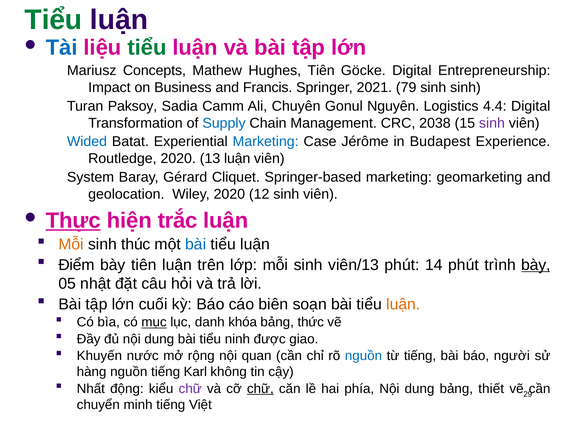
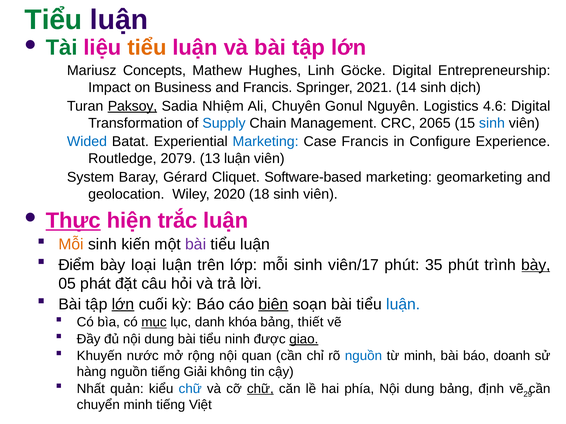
Tài colour: blue -> green
tiểu at (147, 48) colour: green -> orange
Hughes Tiên: Tiên -> Linh
79: 79 -> 14
sinh sinh: sinh -> dịch
Paksoy underline: none -> present
Camm: Camm -> Nhiệm
4.4: 4.4 -> 4.6
2038: 2038 -> 2065
sinh at (492, 123) colour: purple -> blue
Case Jérôme: Jérôme -> Francis
Budapest: Budapest -> Configure
Routledge 2020: 2020 -> 2079
Springer-based: Springer-based -> Software-based
12: 12 -> 18
thúc: thúc -> kiến
bài at (196, 245) colour: blue -> purple
bày tiên: tiên -> loại
viên/13: viên/13 -> viên/17
14: 14 -> 35
nhật: nhật -> phát
lớn at (123, 305) underline: none -> present
biên underline: none -> present
luận at (403, 305) colour: orange -> blue
thức: thức -> thiết
giao underline: none -> present
từ tiếng: tiếng -> minh
người: người -> doanh
Karl: Karl -> Giải
động: động -> quản
chữ at (190, 389) colour: purple -> blue
thiết: thiết -> định
